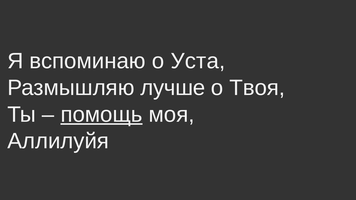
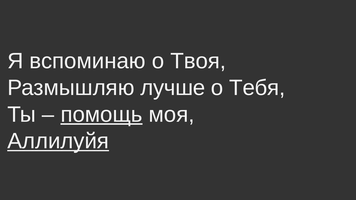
Уста: Уста -> Твоя
Твоя: Твоя -> Тебя
Аллилуйя underline: none -> present
